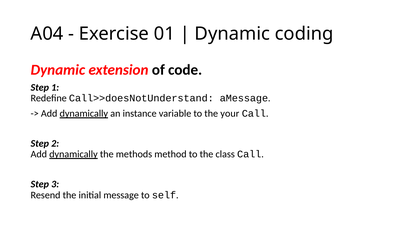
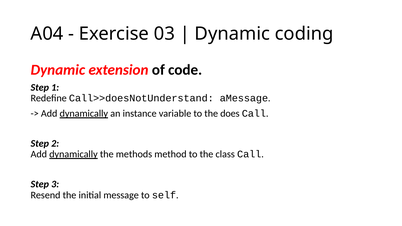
01: 01 -> 03
your: your -> does
